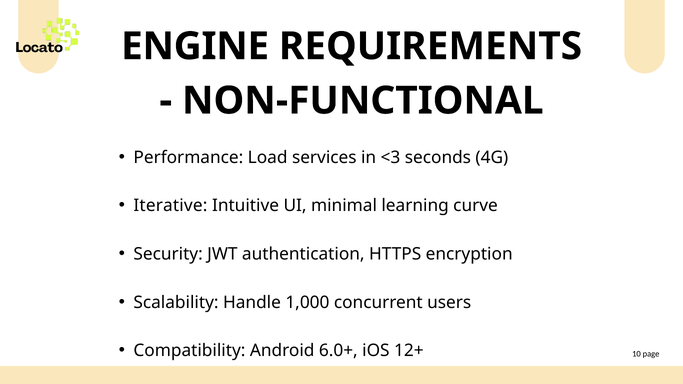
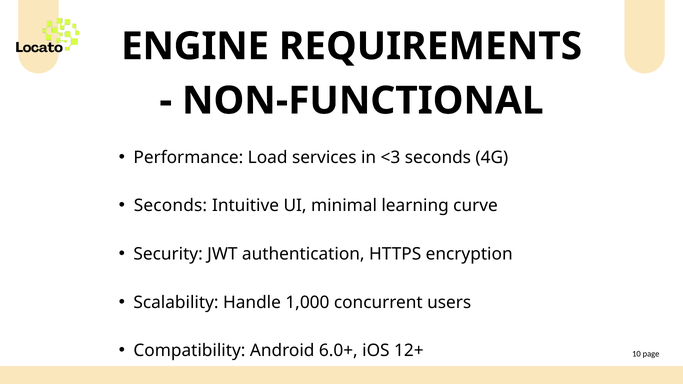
Iterative at (170, 206): Iterative -> Seconds
